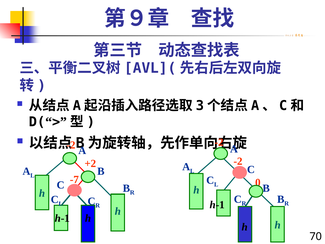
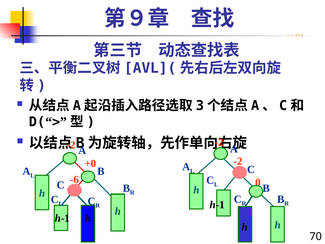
+2: +2 -> +0
-7: -7 -> -6
